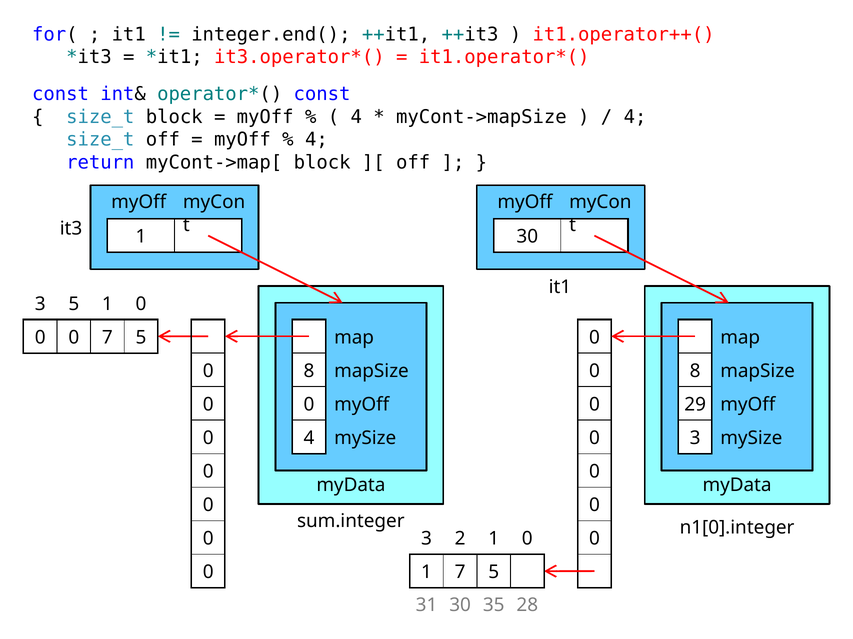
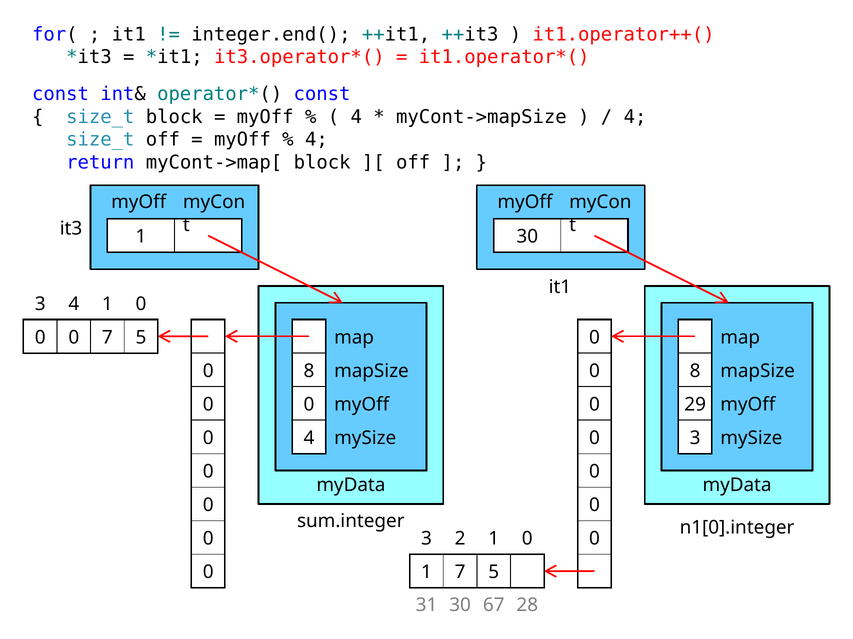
3 5: 5 -> 4
35: 35 -> 67
